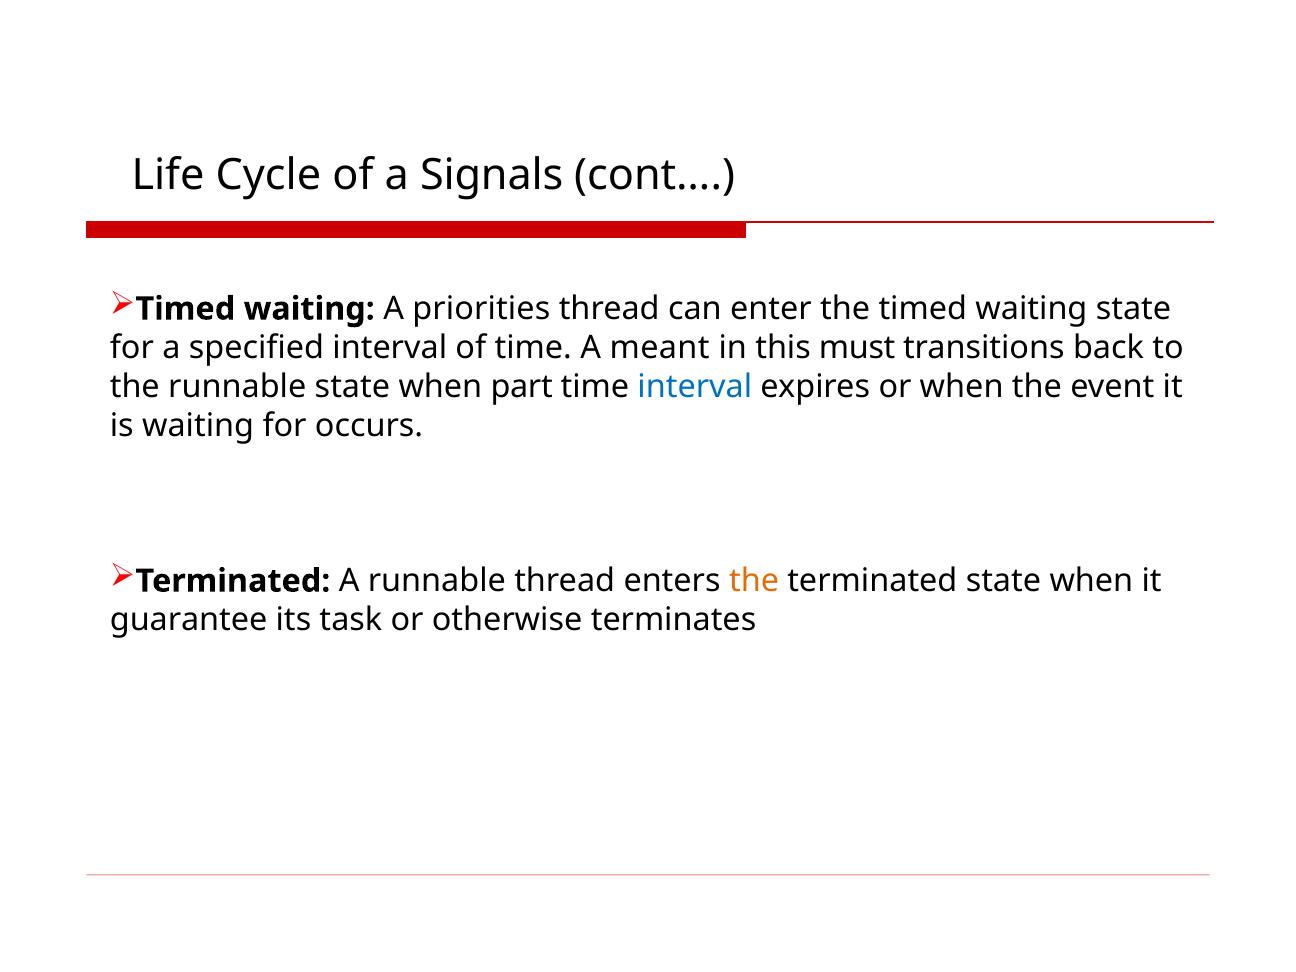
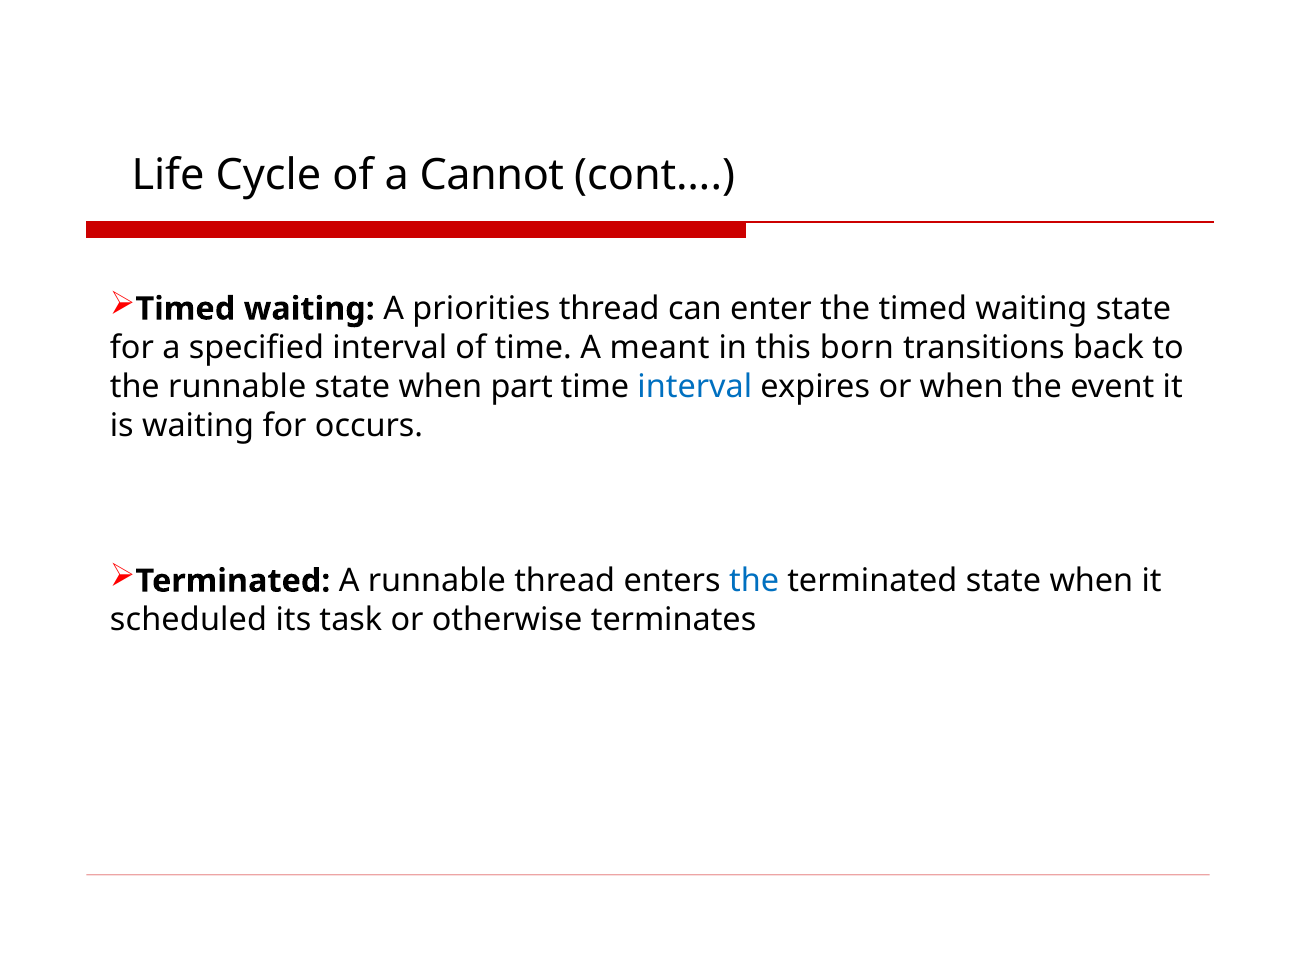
Signals: Signals -> Cannot
must: must -> born
the at (754, 581) colour: orange -> blue
guarantee: guarantee -> scheduled
